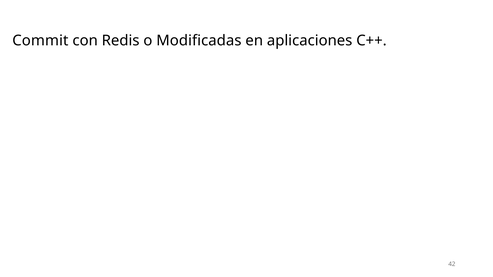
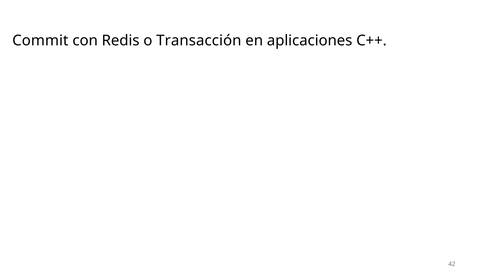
Modificadas: Modificadas -> Transacción
